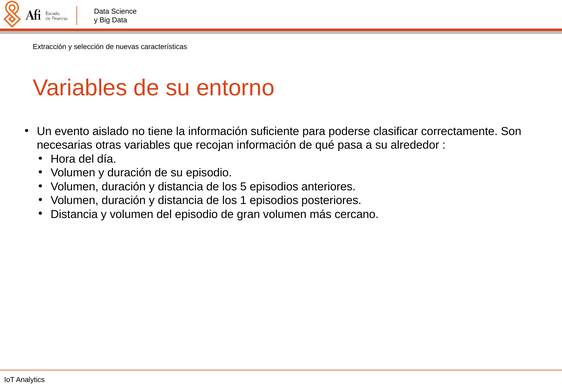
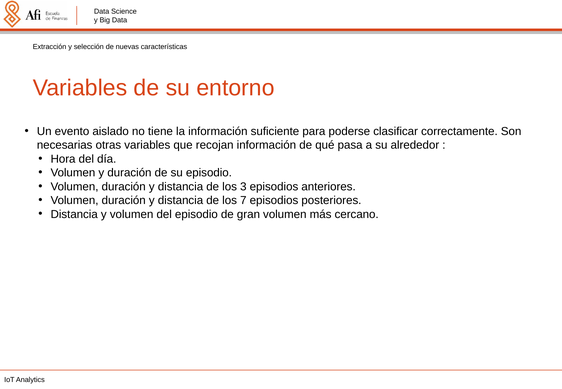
5: 5 -> 3
1: 1 -> 7
